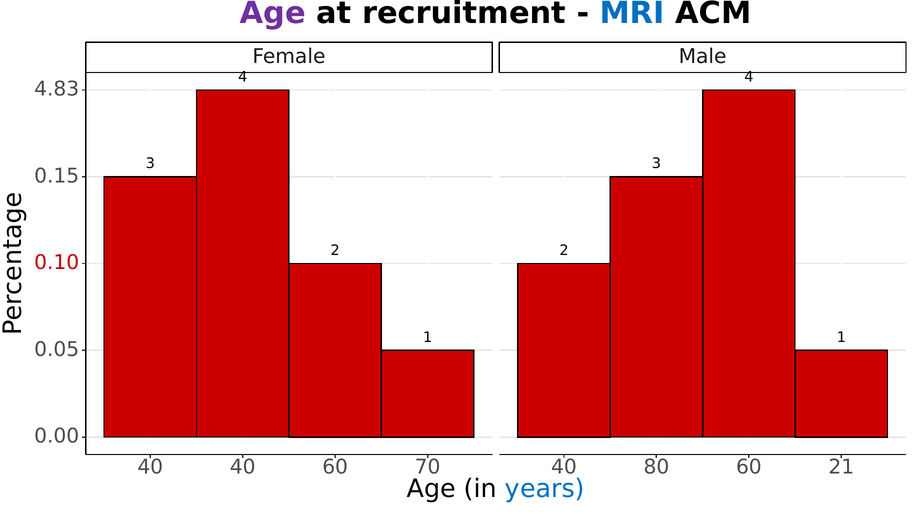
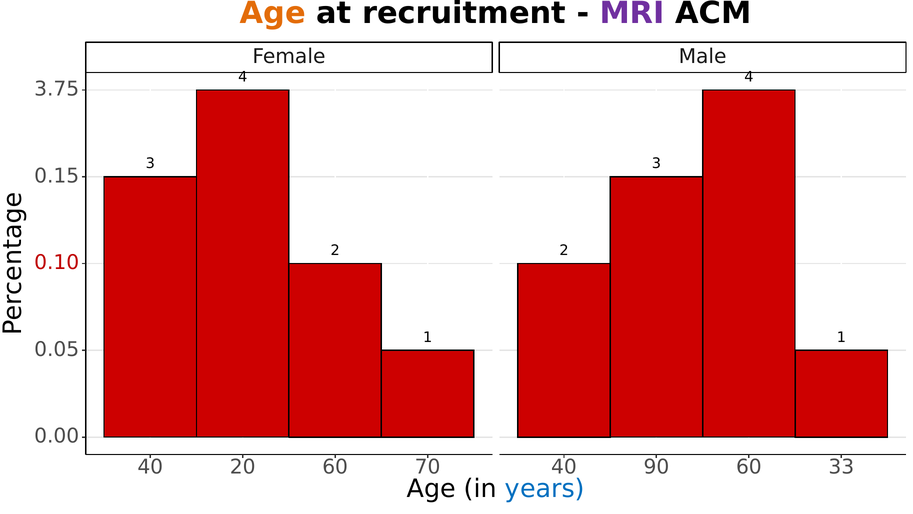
Age at (273, 13) colour: purple -> orange
MRI colour: blue -> purple
4.83: 4.83 -> 3.75
40 40: 40 -> 20
80: 80 -> 90
21: 21 -> 33
